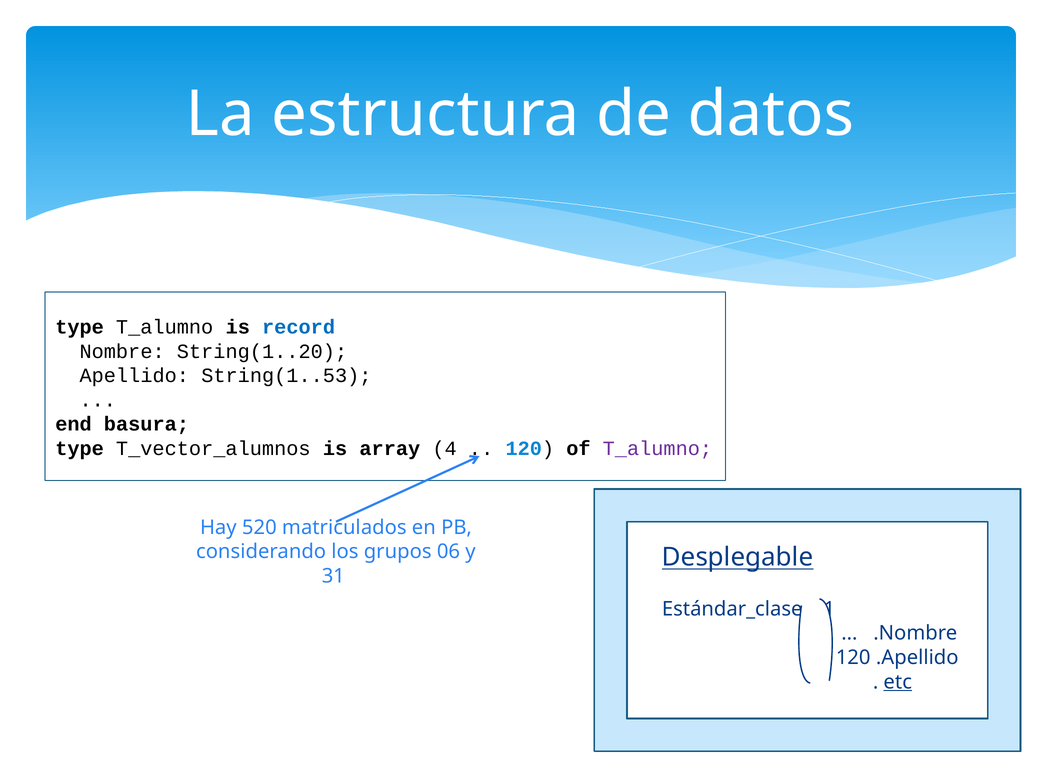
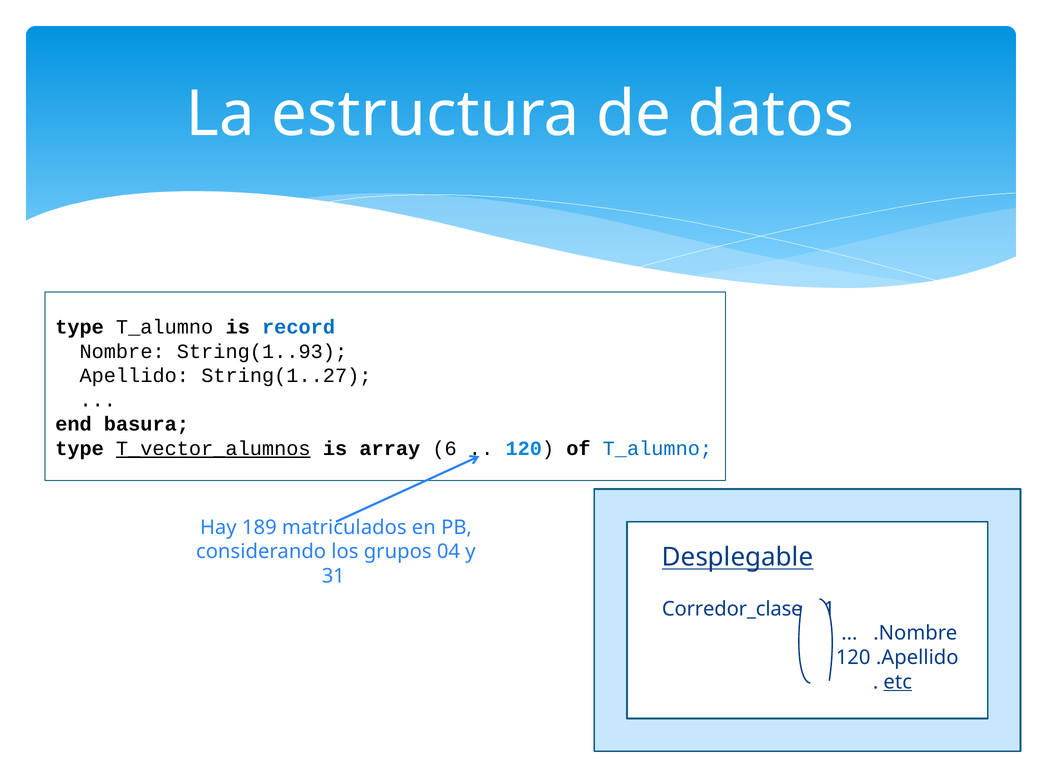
String(1..20: String(1..20 -> String(1..93
String(1..53: String(1..53 -> String(1..27
T_vector_alumnos underline: none -> present
4: 4 -> 6
T_alumno at (657, 448) colour: purple -> blue
520: 520 -> 189
06: 06 -> 04
Estándar_clase: Estándar_clase -> Corredor_clase
